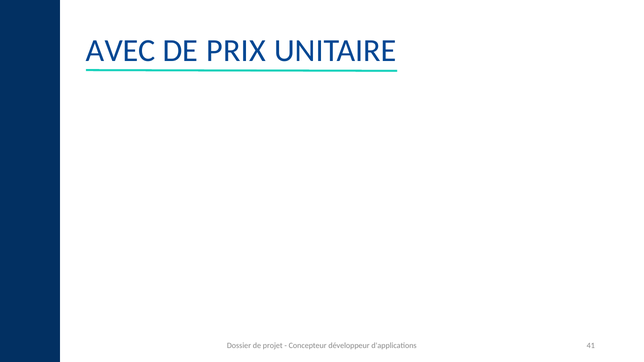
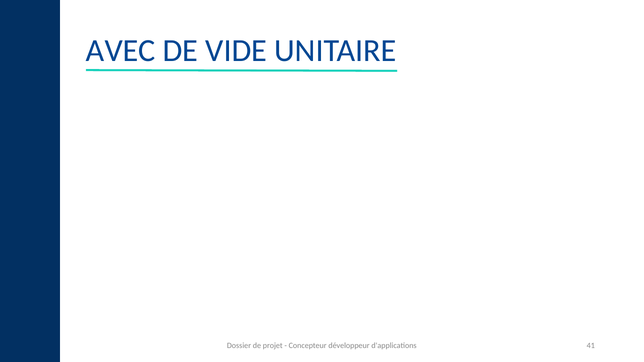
PRIX: PRIX -> VIDE
